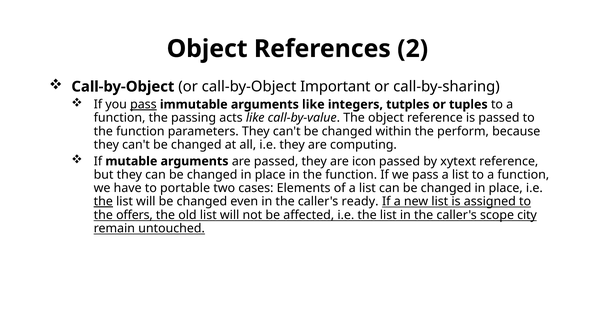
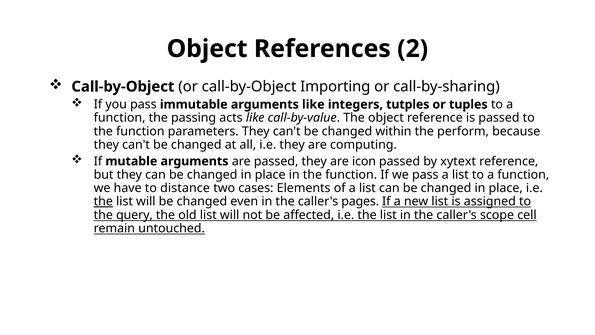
Important: Important -> Importing
pass at (143, 104) underline: present -> none
portable: portable -> distance
ready: ready -> pages
offers: offers -> query
city: city -> cell
